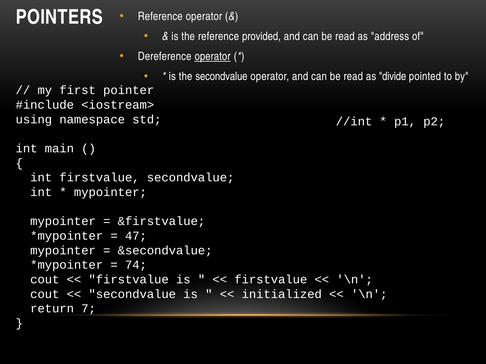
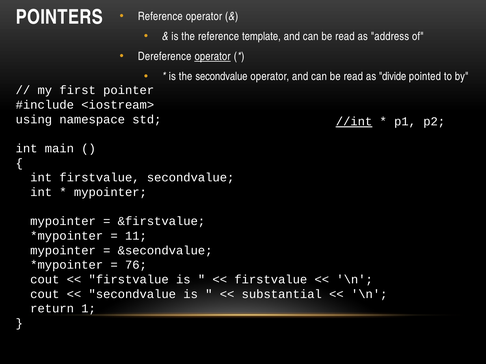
provided: provided -> template
//int underline: none -> present
47: 47 -> 11
74: 74 -> 76
initialized: initialized -> substantial
7: 7 -> 1
